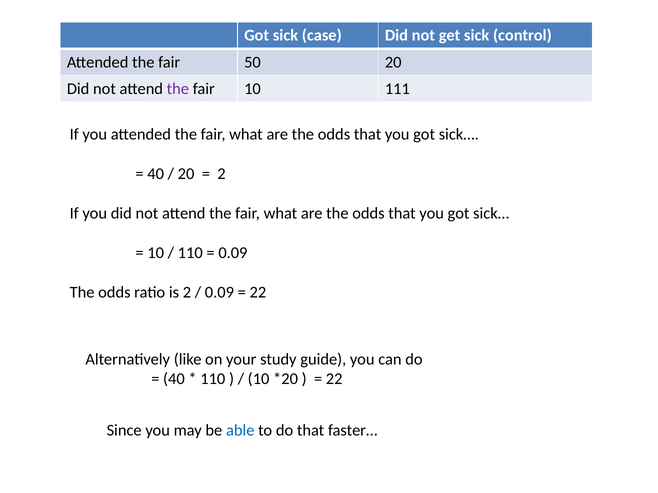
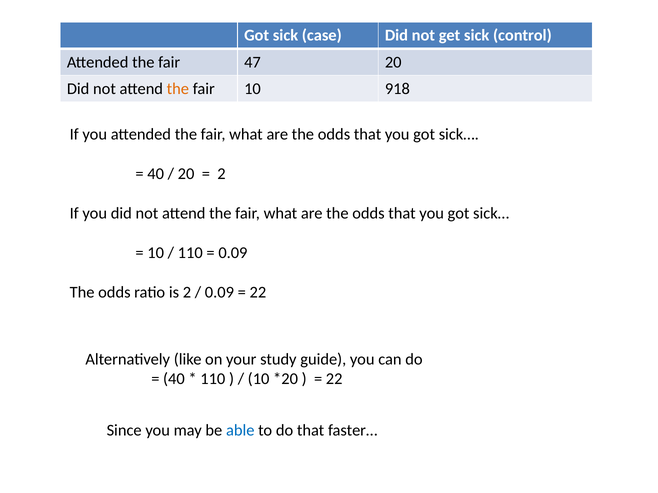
50: 50 -> 47
the at (178, 89) colour: purple -> orange
111: 111 -> 918
